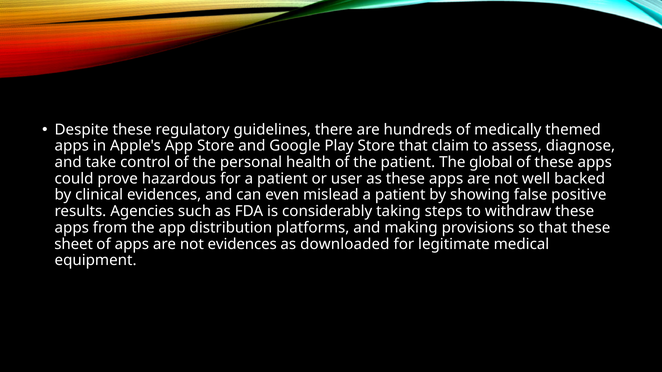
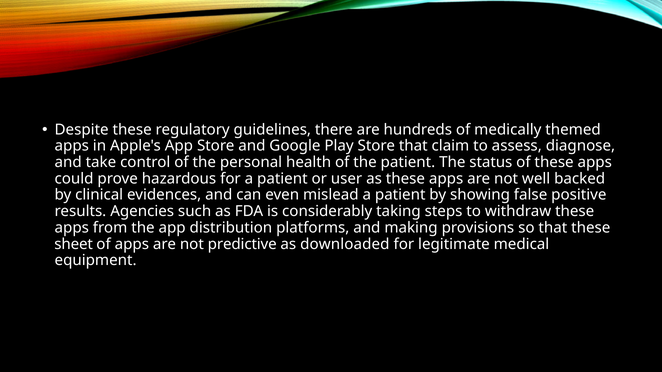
global: global -> status
not evidences: evidences -> predictive
